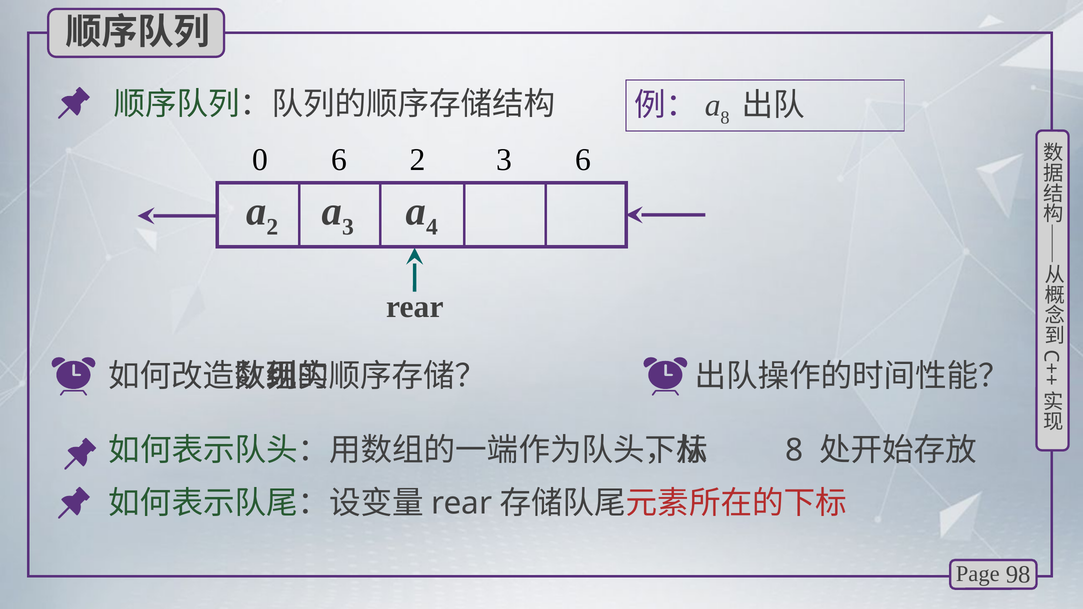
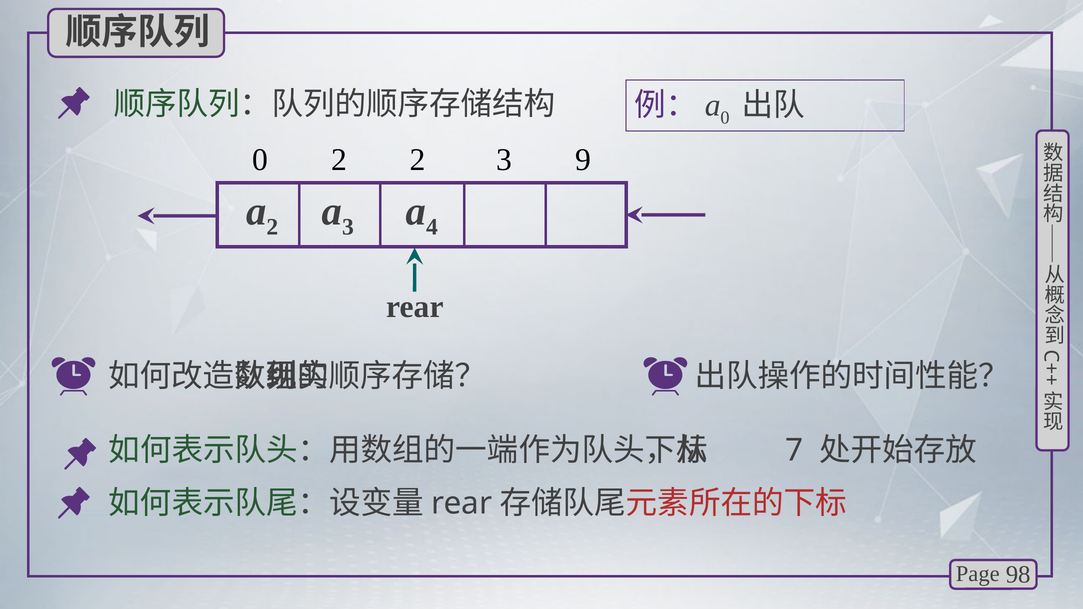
8 at (725, 118): 8 -> 0
0 6: 6 -> 2
3 6: 6 -> 9
8 at (795, 450): 8 -> 7
